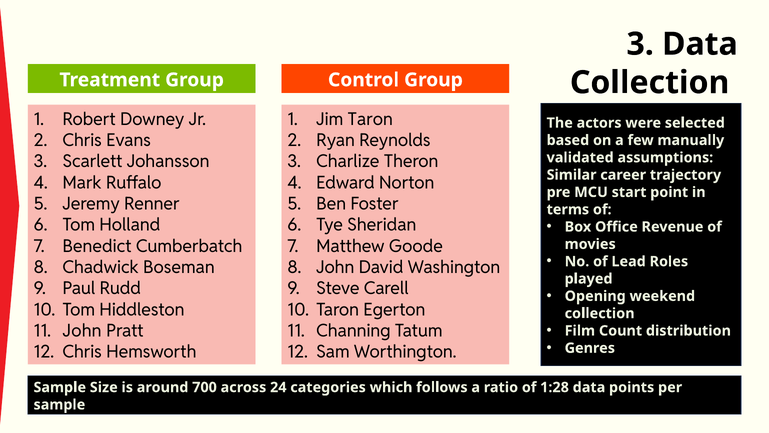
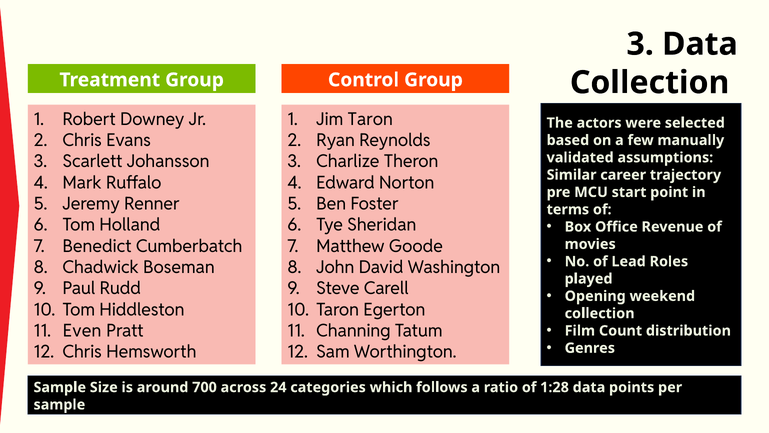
John at (82, 331): John -> Even
